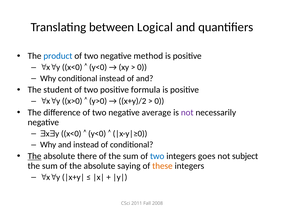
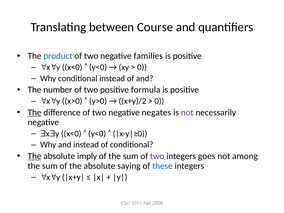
Logical: Logical -> Course
method: method -> families
student: student -> number
The at (35, 112) underline: none -> present
average: average -> negates
there: there -> imply
two at (157, 156) colour: blue -> purple
subject: subject -> among
these colour: orange -> blue
